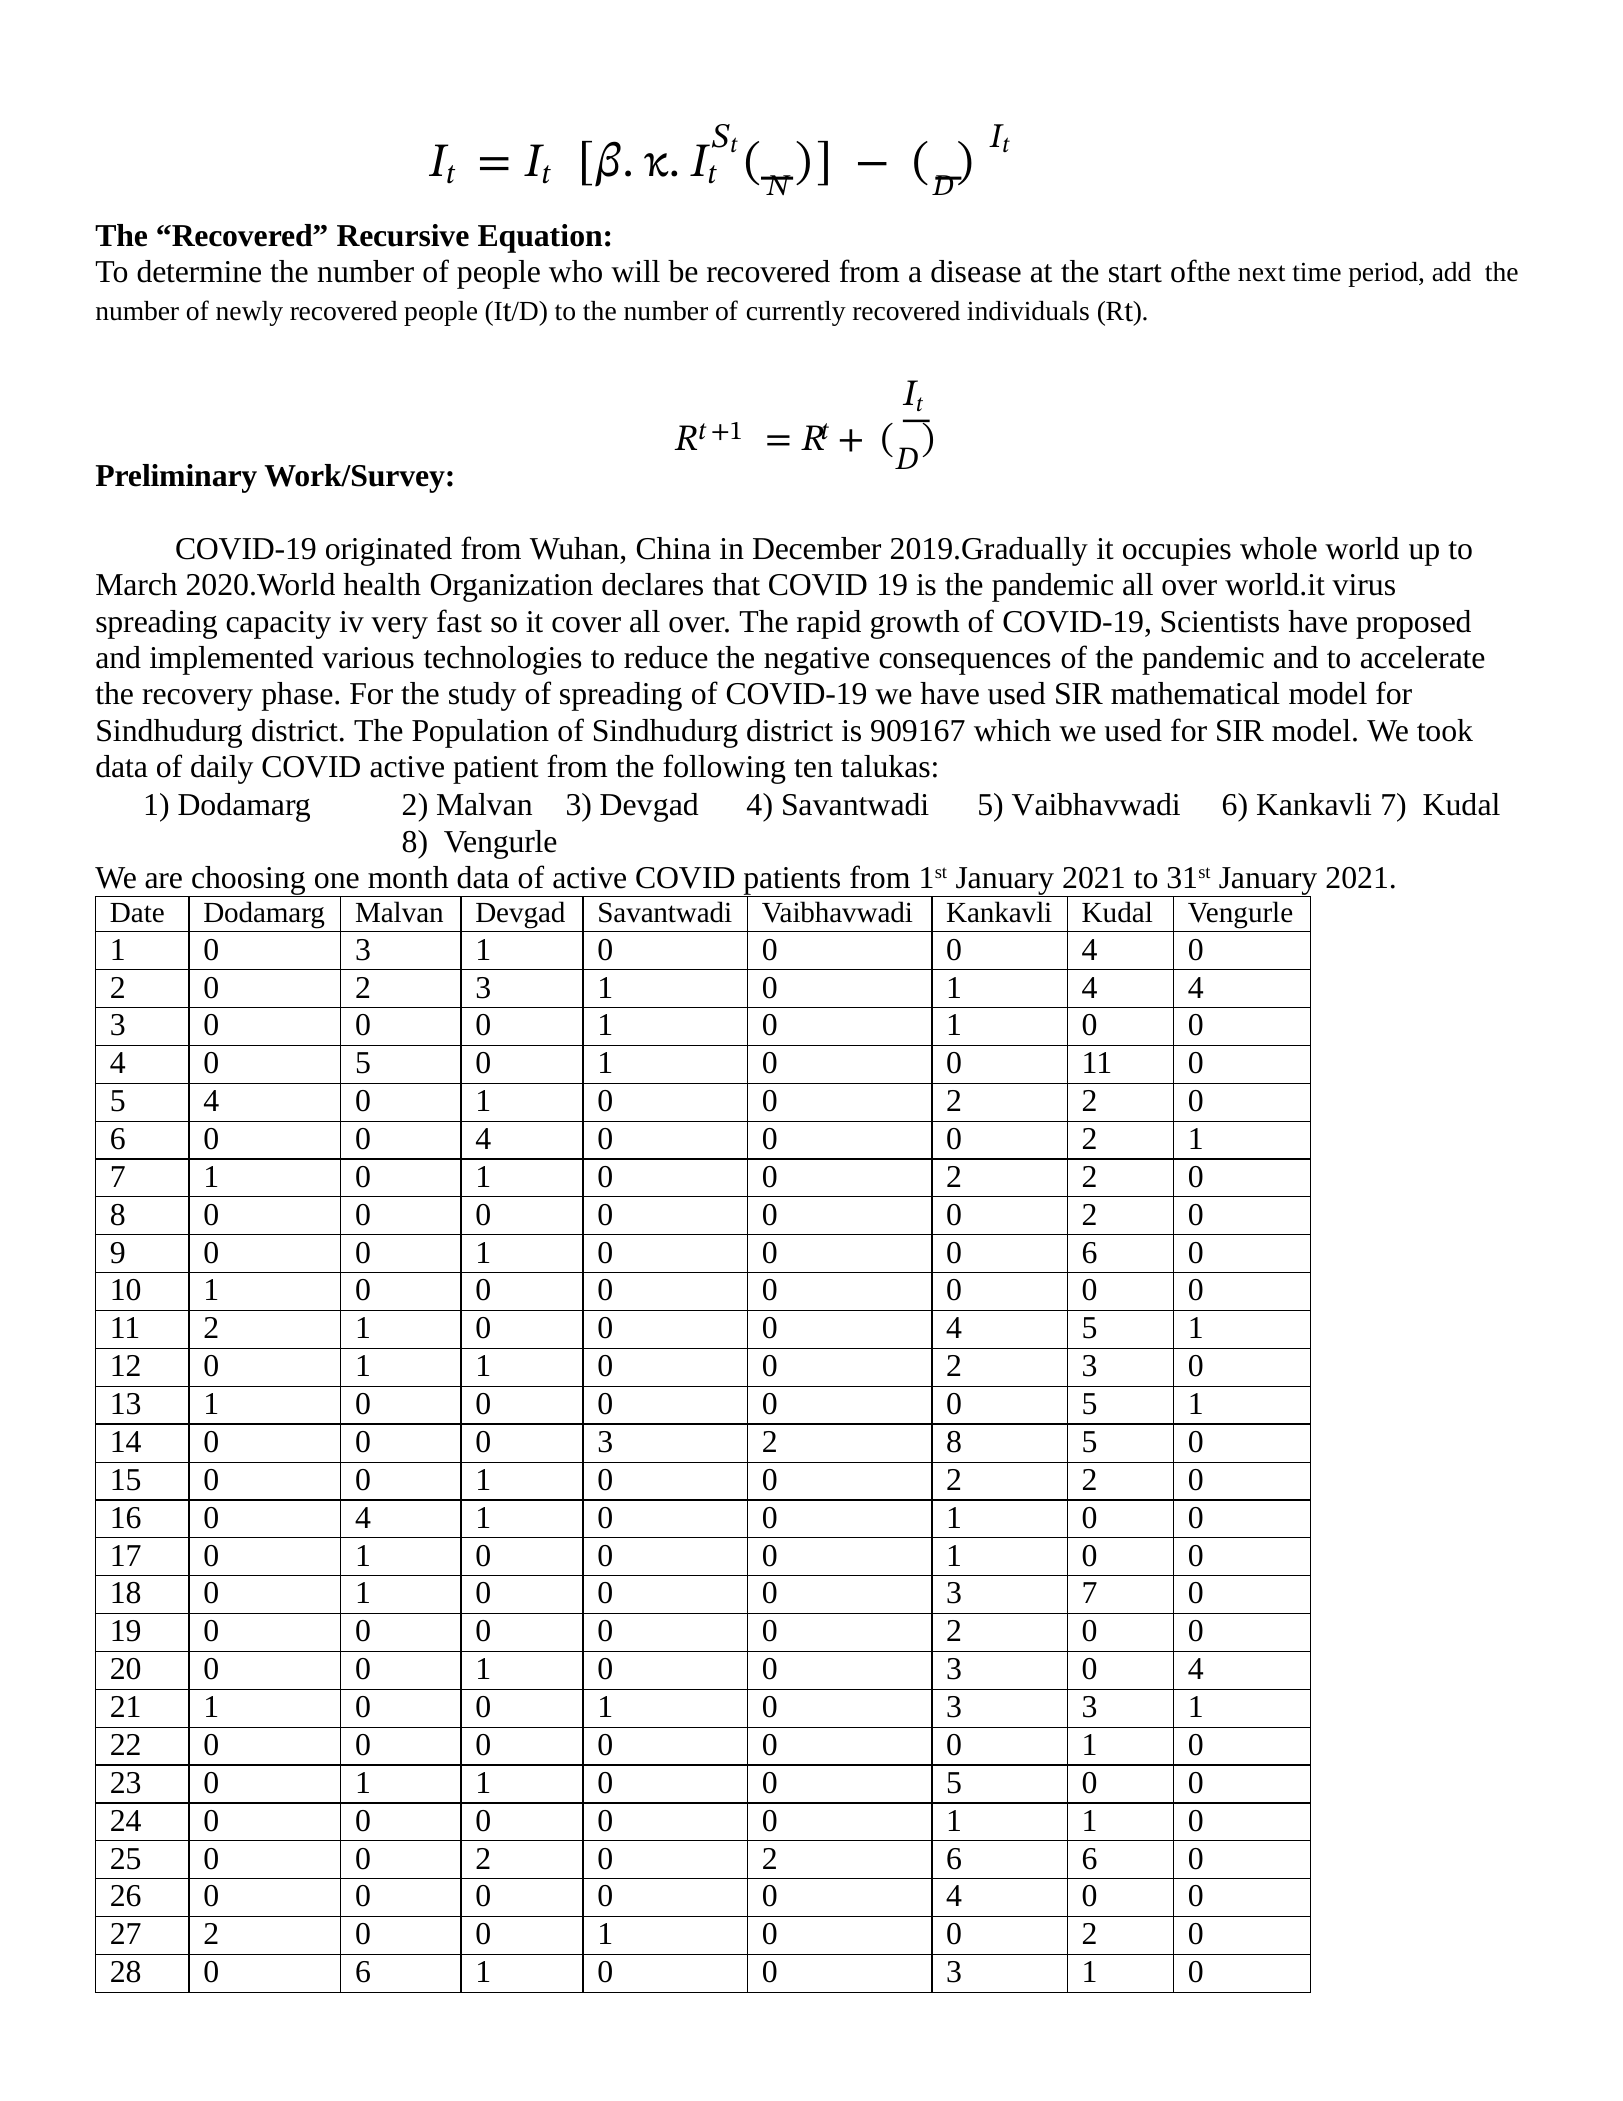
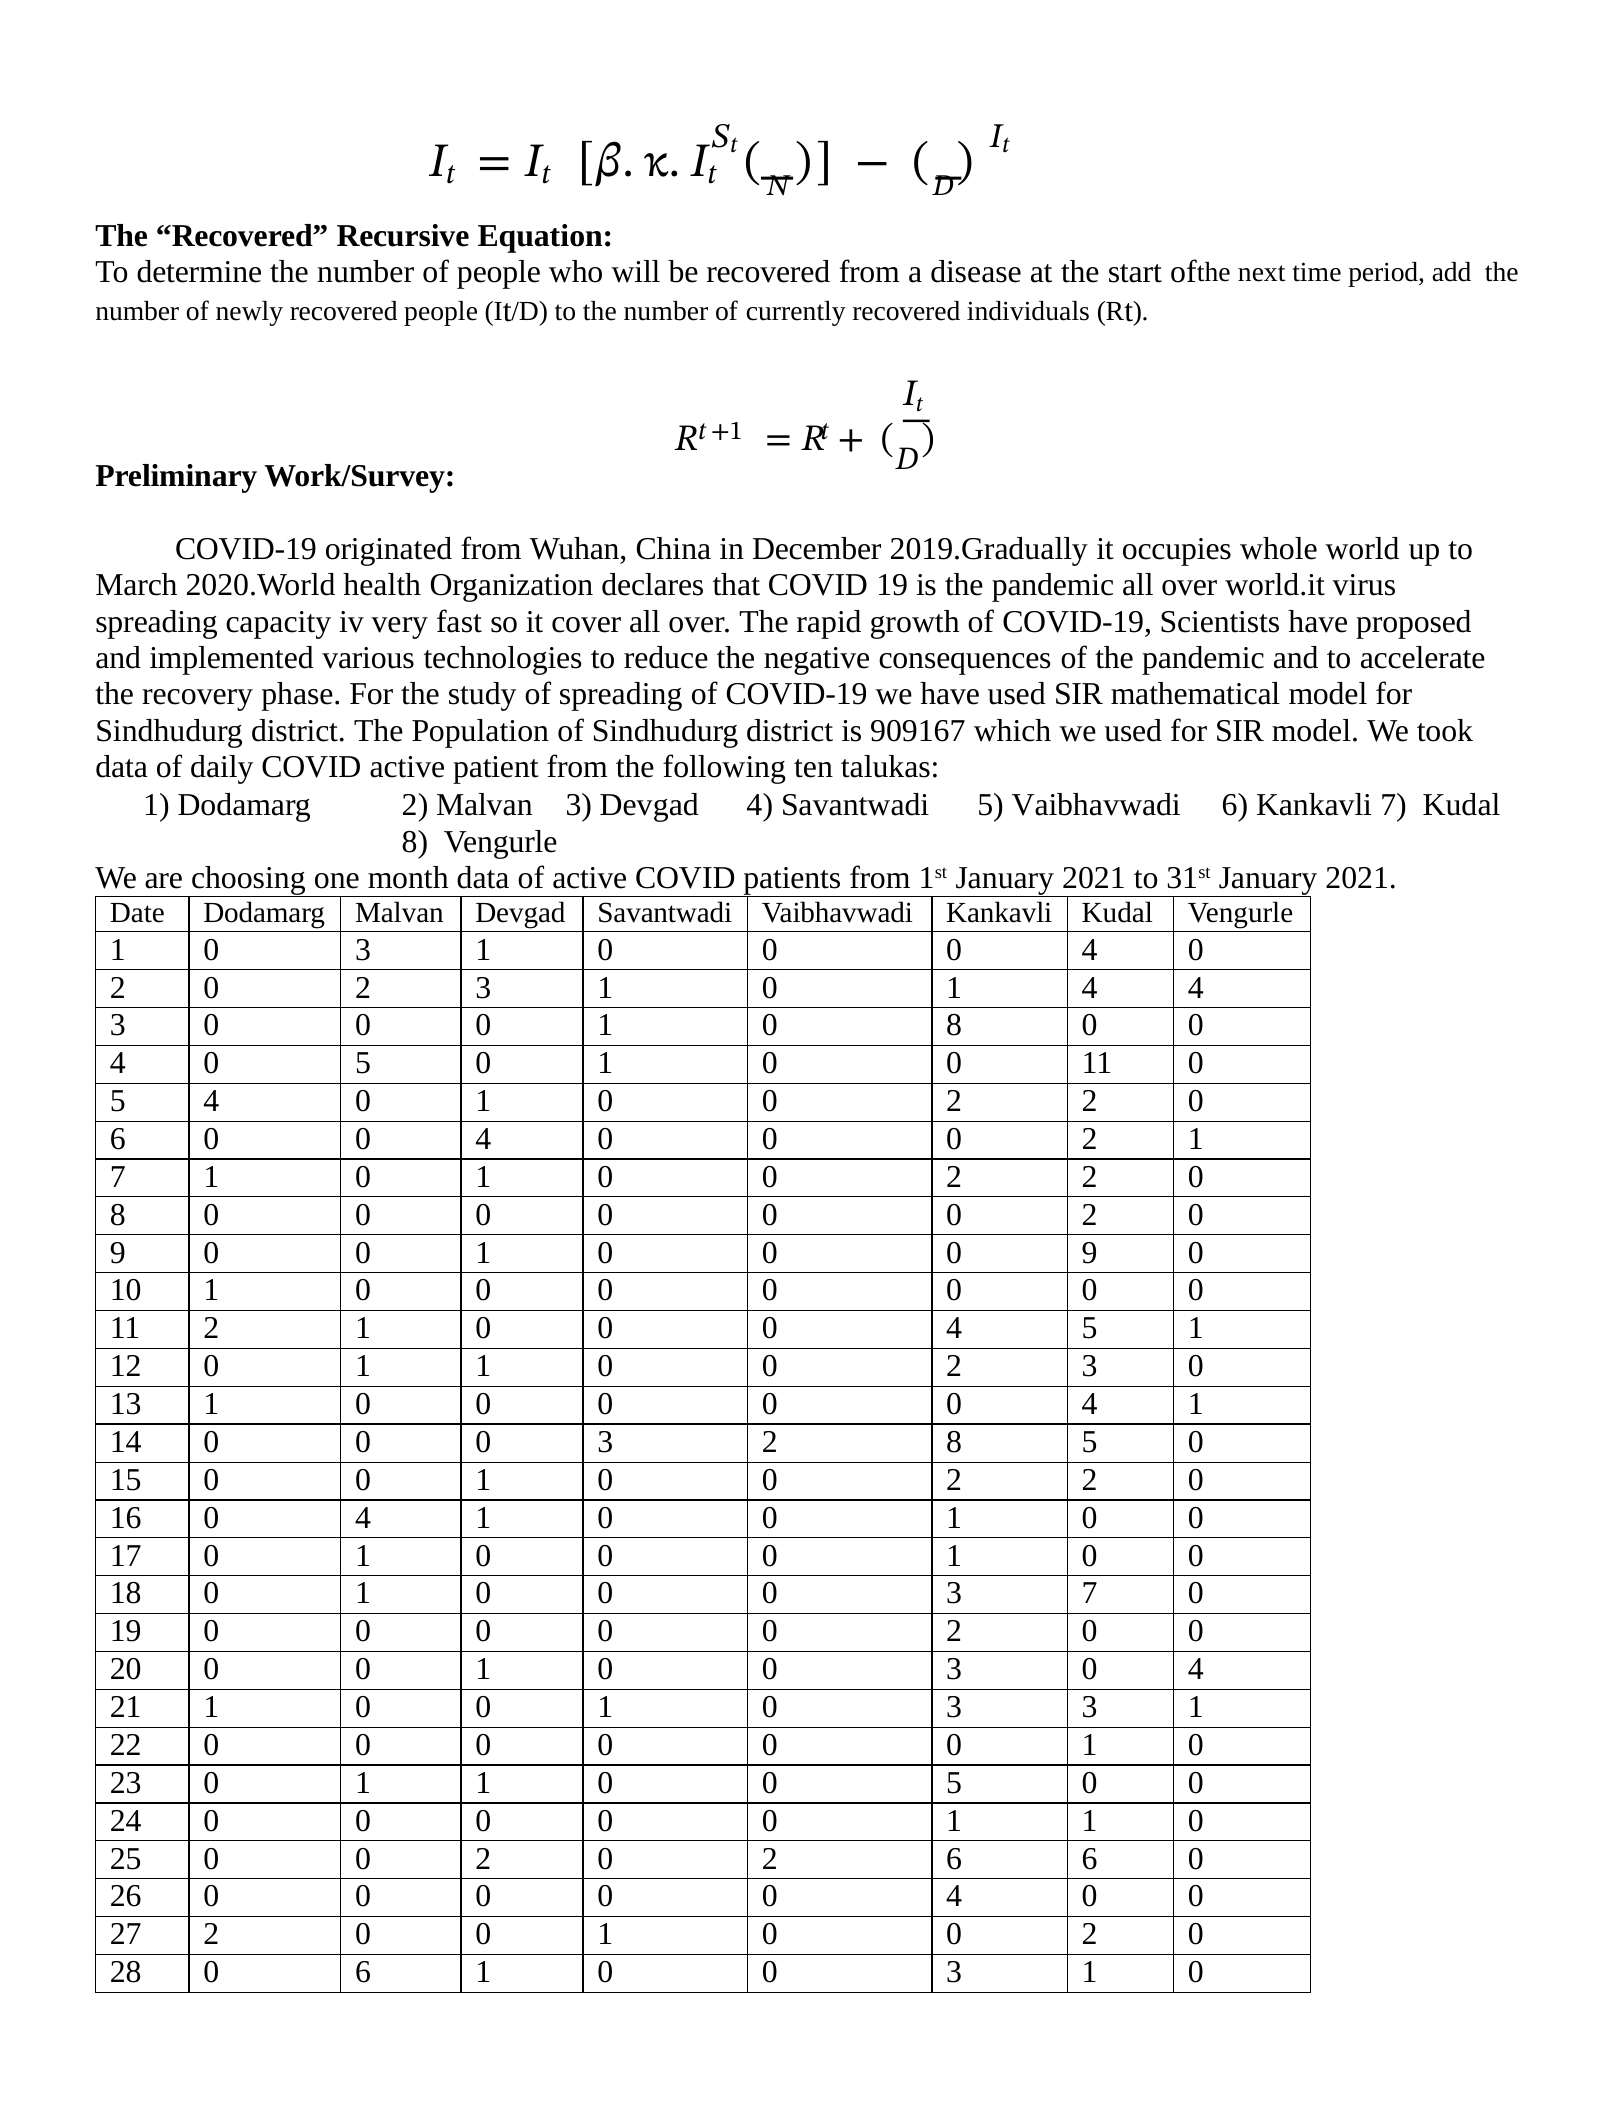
0 1 0 1: 1 -> 8
0 0 6: 6 -> 9
5 at (1090, 1404): 5 -> 4
